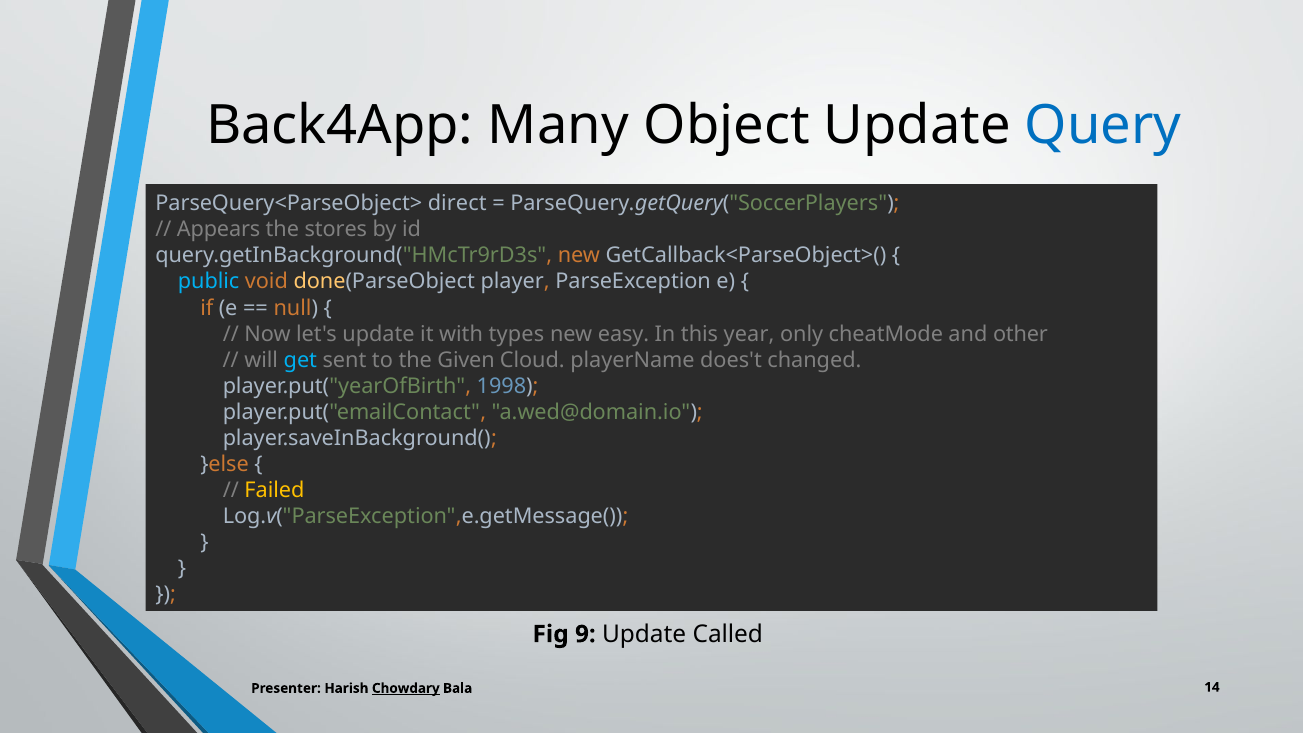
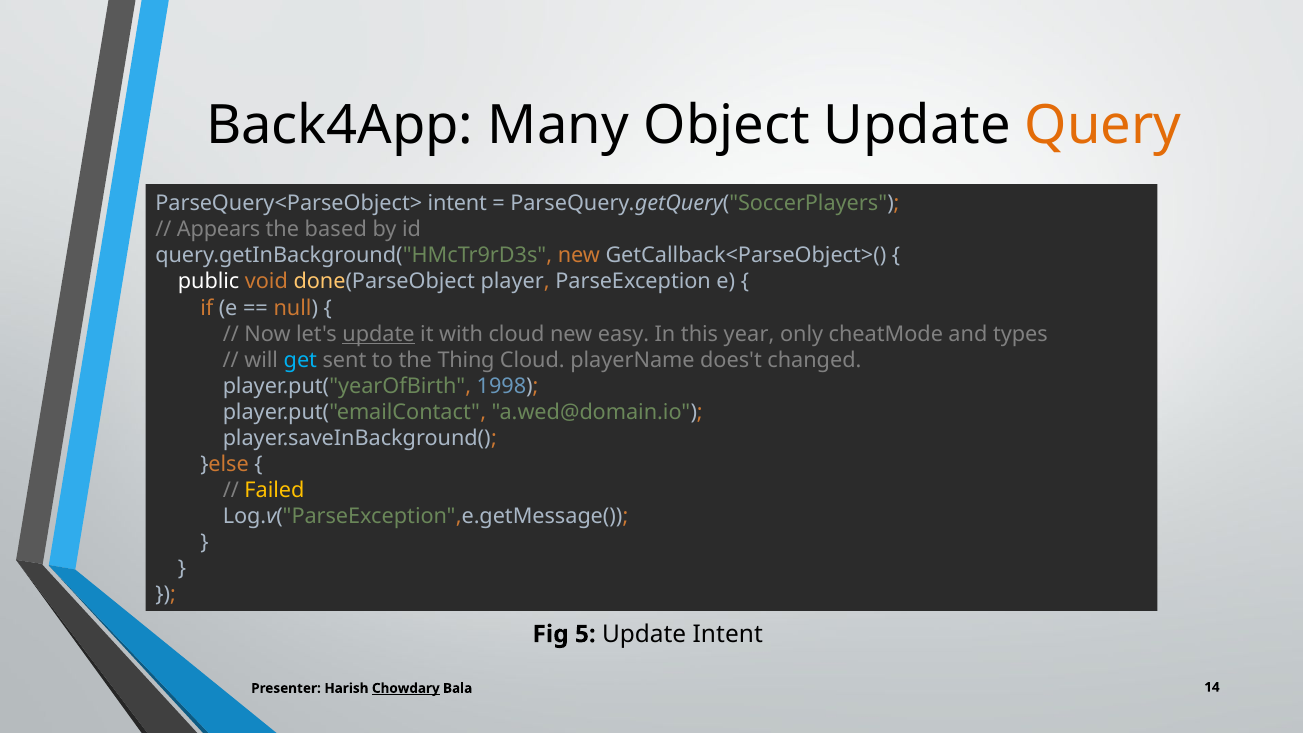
Query colour: blue -> orange
ParseQuery<ParseObject> direct: direct -> intent
stores: stores -> based
public colour: light blue -> white
update at (379, 334) underline: none -> present
with types: types -> cloud
other: other -> types
Given: Given -> Thing
9: 9 -> 5
Update Called: Called -> Intent
